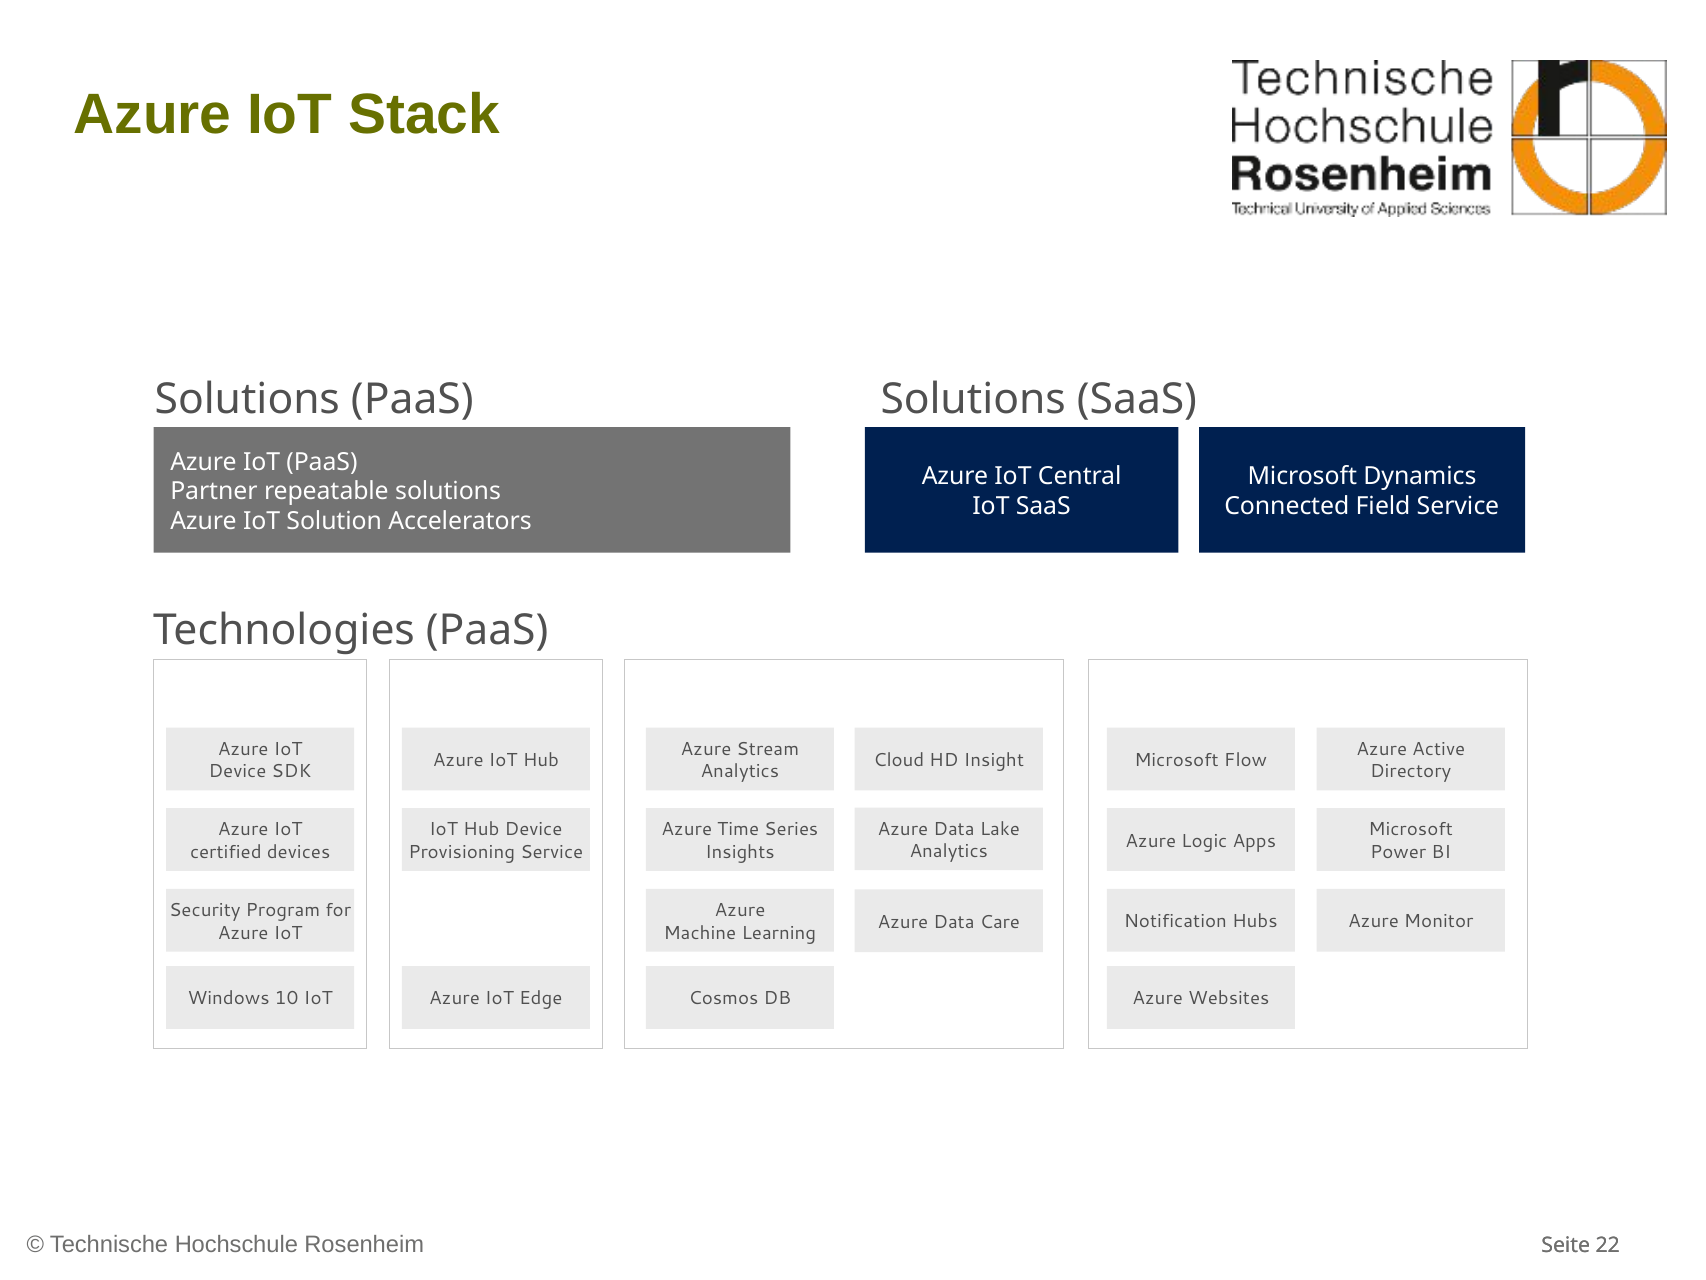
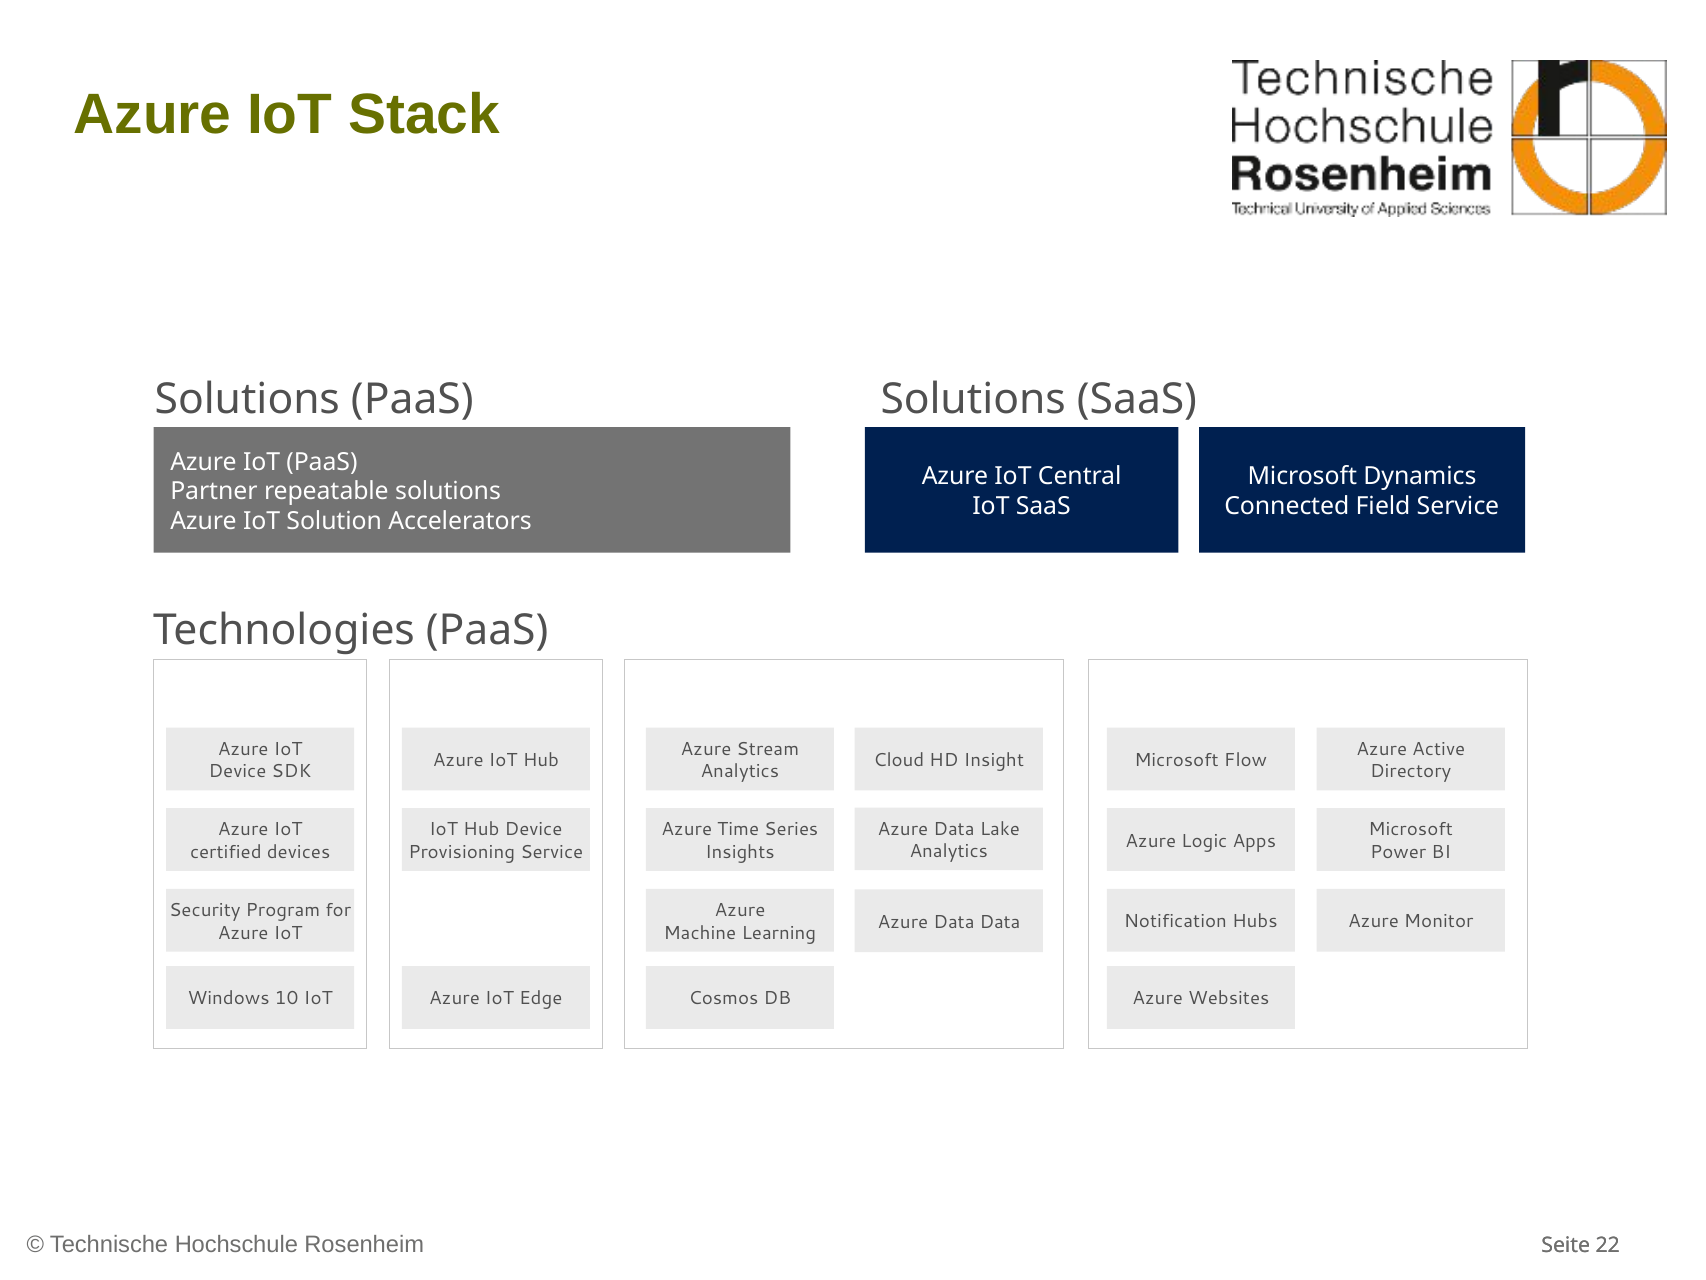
Data Care: Care -> Data
